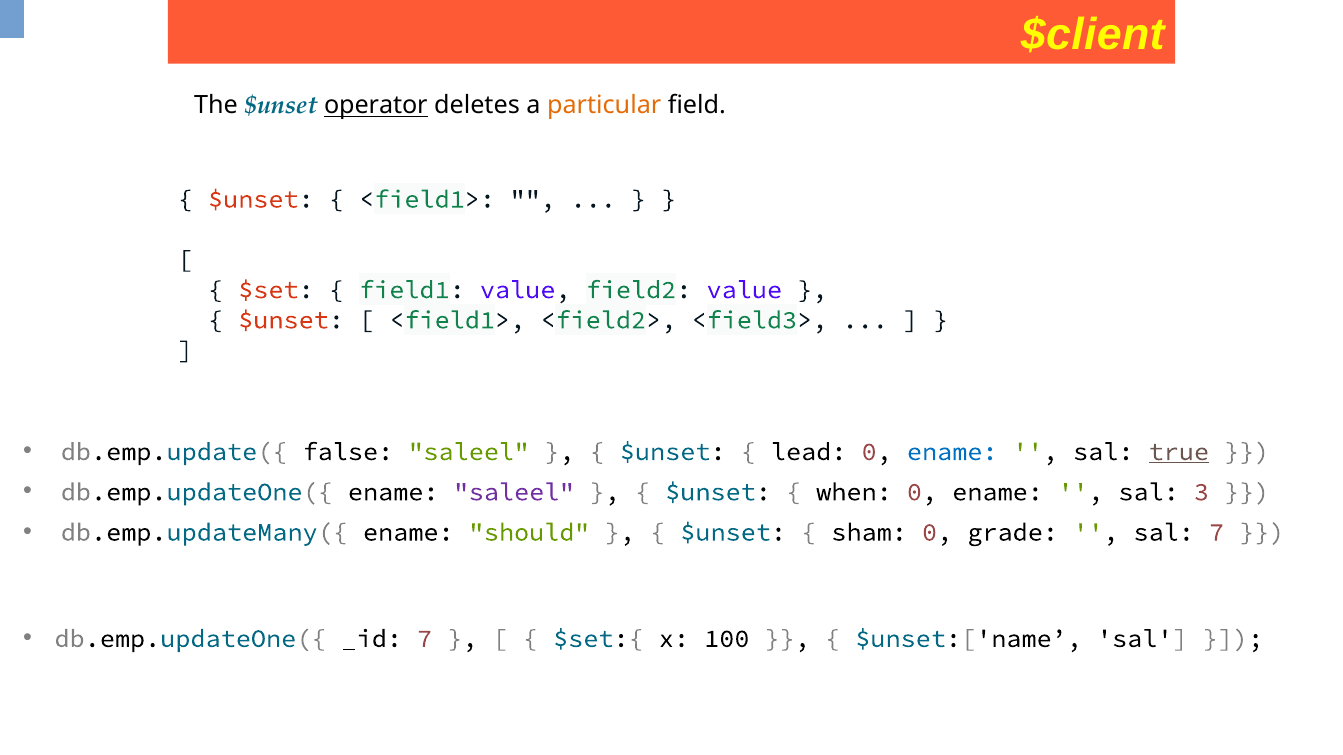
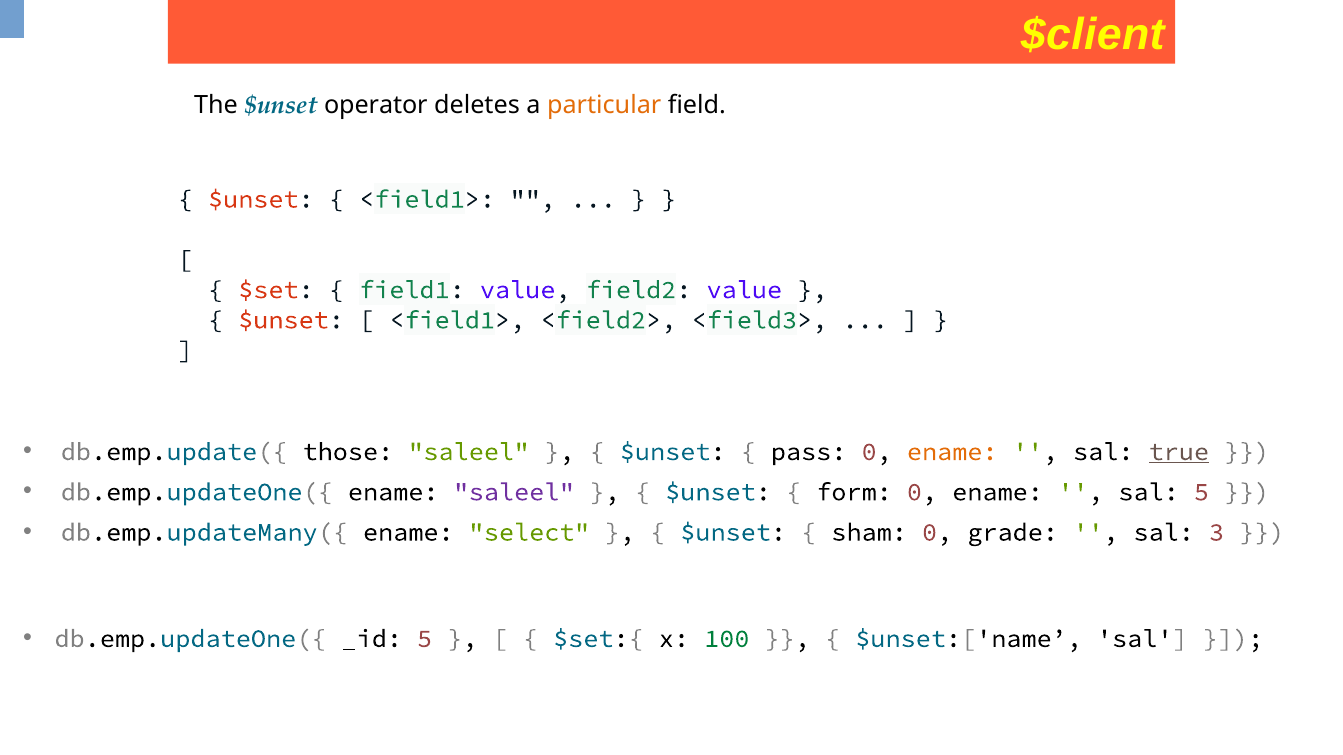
operator underline: present -> none
false: false -> those
lead: lead -> pass
ename at (952, 452) colour: blue -> orange
when: when -> form
sal 3: 3 -> 5
should: should -> select
sal 7: 7 -> 3
_id 7: 7 -> 5
100 colour: black -> green
